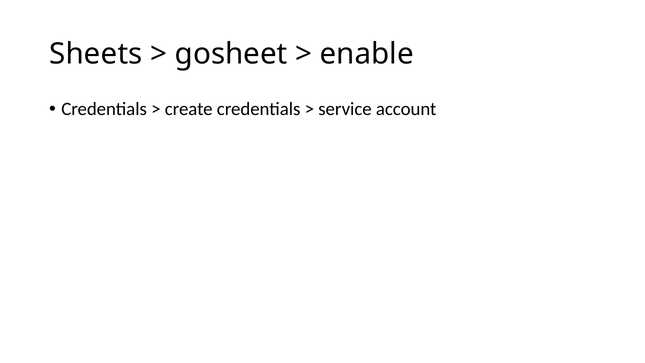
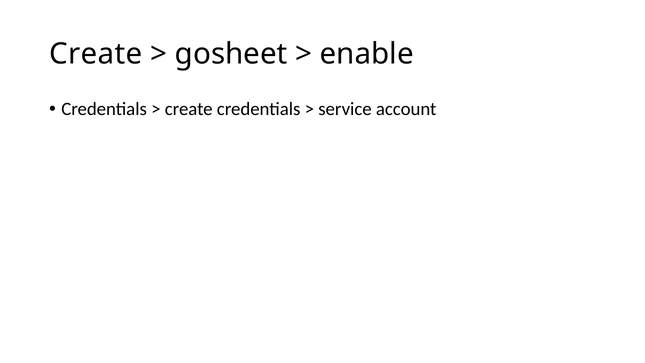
Sheets at (96, 54): Sheets -> Create
